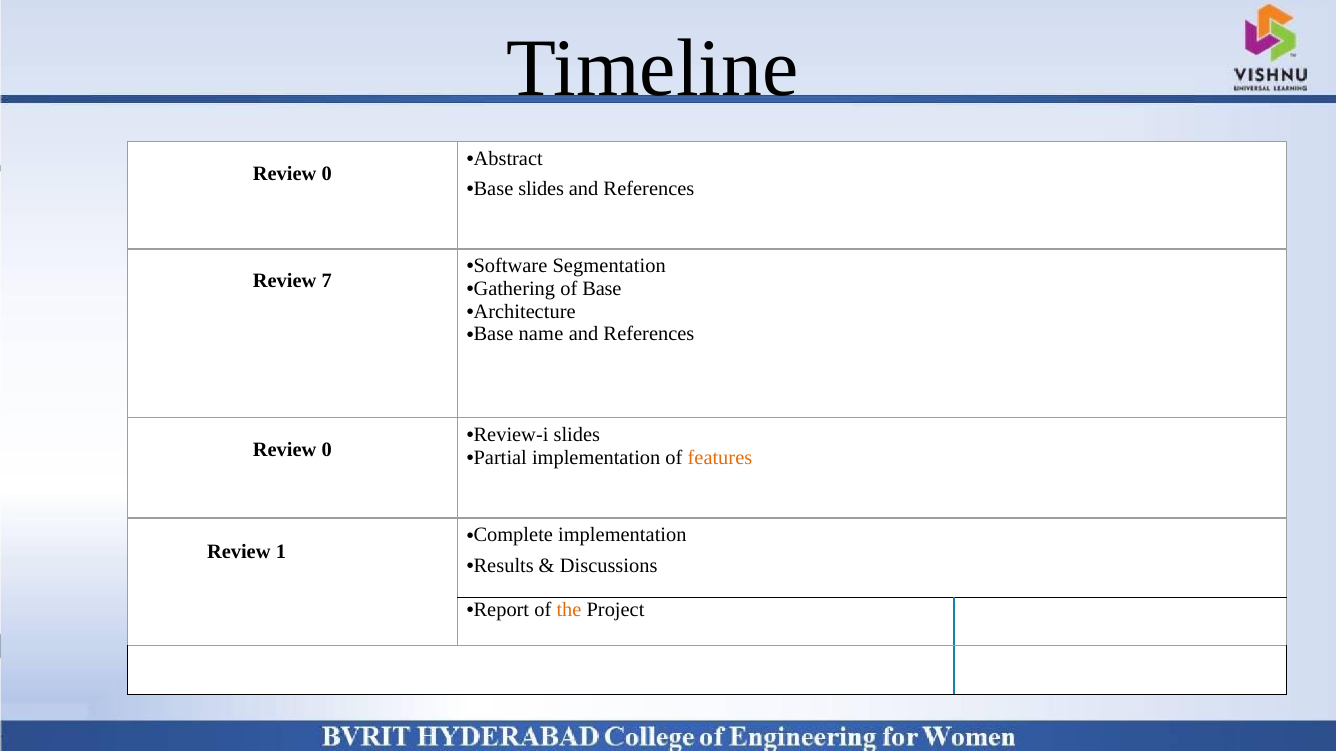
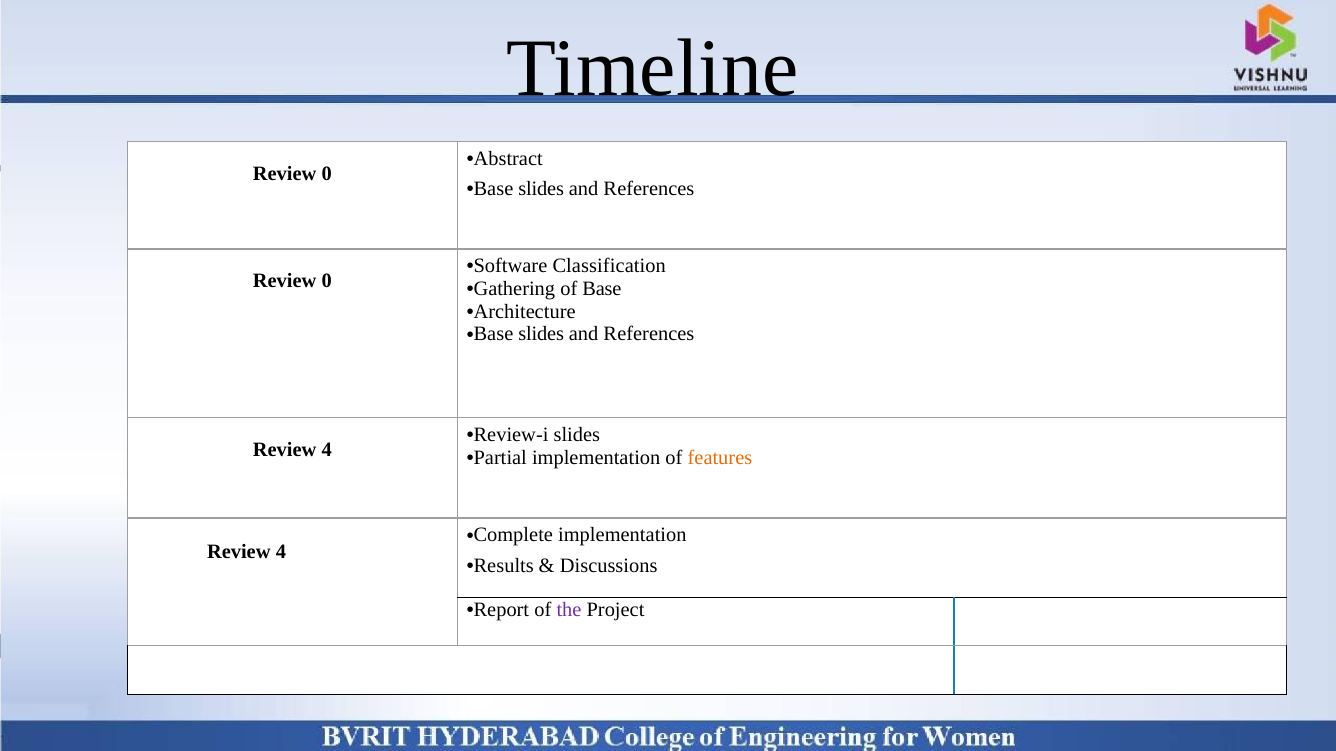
Segmentation: Segmentation -> Classification
7 at (327, 281): 7 -> 0
name at (541, 334): name -> slides
0 at (327, 450): 0 -> 4
1 at (281, 552): 1 -> 4
the colour: orange -> purple
